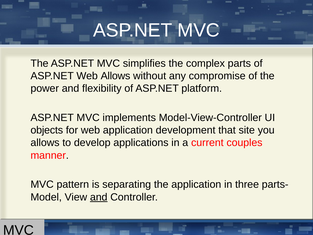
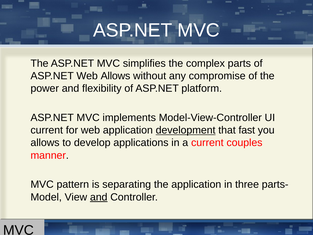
objects at (47, 130): objects -> current
development underline: none -> present
site: site -> fast
